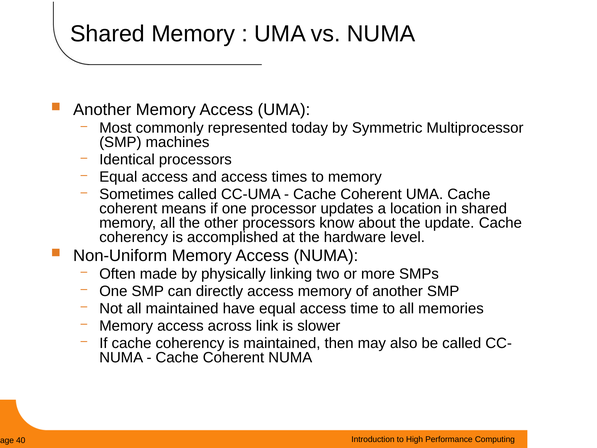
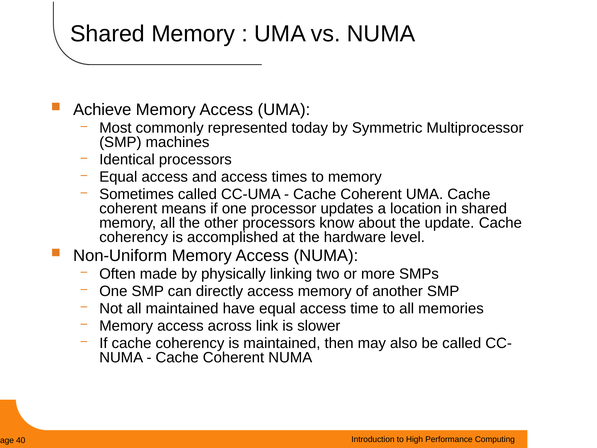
Another at (102, 110): Another -> Achieve
